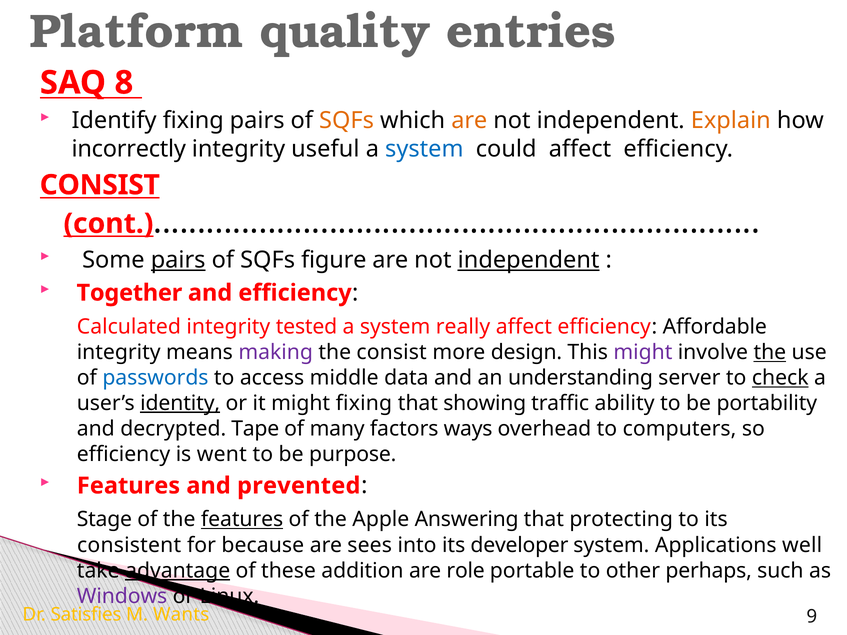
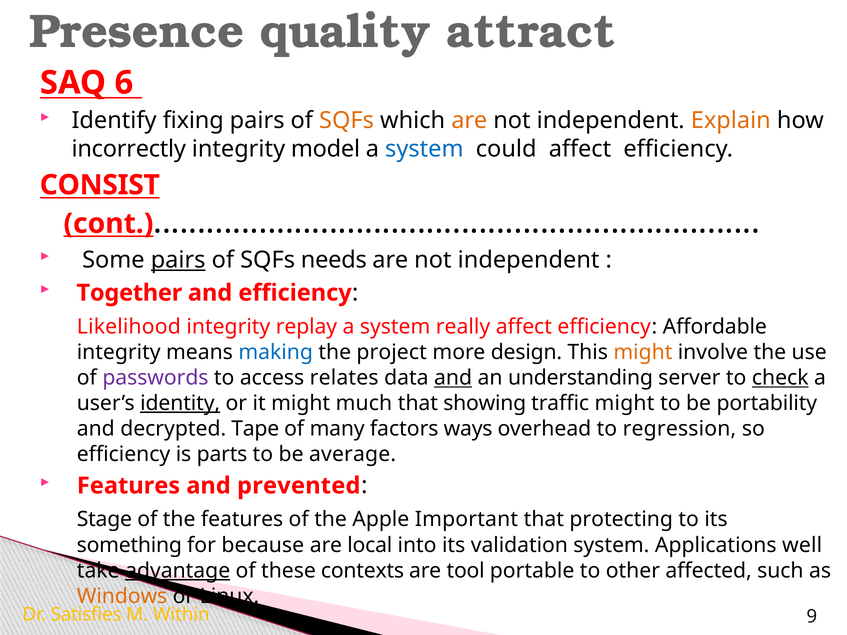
Platform: Platform -> Presence
entries: entries -> attract
8: 8 -> 6
useful: useful -> model
figure: figure -> needs
independent at (529, 260) underline: present -> none
Calculated: Calculated -> Likelihood
tested: tested -> replay
making colour: purple -> blue
the consist: consist -> project
might at (643, 353) colour: purple -> orange
the at (770, 353) underline: present -> none
passwords colour: blue -> purple
middle: middle -> relates
and at (453, 378) underline: none -> present
might fixing: fixing -> much
traffic ability: ability -> might
computers: computers -> regression
went: went -> parts
purpose: purpose -> average
features at (242, 520) underline: present -> none
Answering: Answering -> Important
consistent: consistent -> something
sees: sees -> local
developer: developer -> validation
addition: addition -> contexts
role: role -> tool
perhaps: perhaps -> affected
Windows colour: purple -> orange
Wants: Wants -> Within
